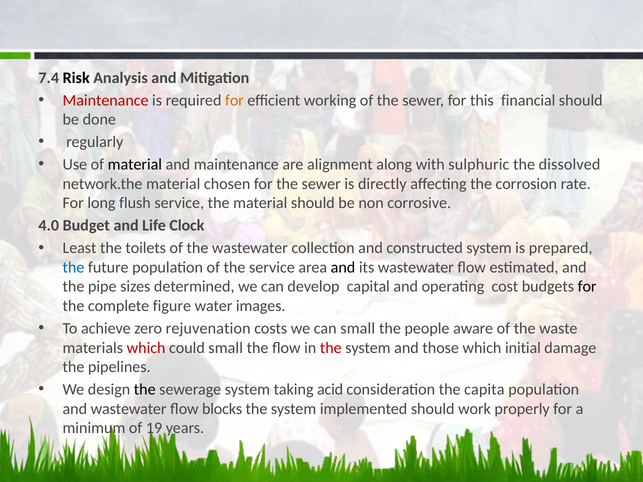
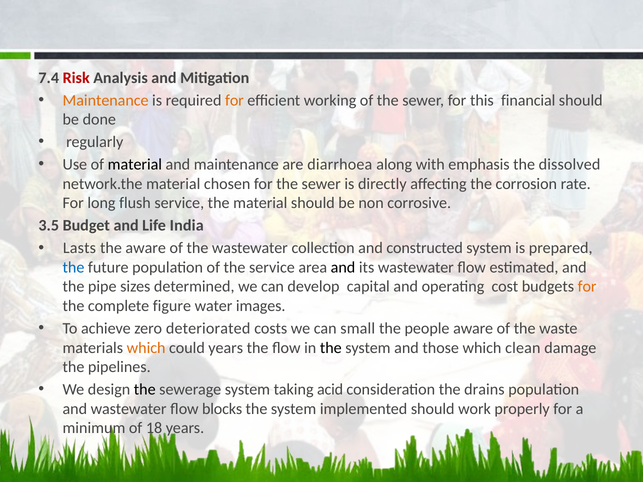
Risk colour: black -> red
Maintenance at (106, 100) colour: red -> orange
alignment: alignment -> diarrhoea
sulphuric: sulphuric -> emphasis
4.0: 4.0 -> 3.5
Clock: Clock -> India
Least: Least -> Lasts
the toilets: toilets -> aware
for at (587, 287) colour: black -> orange
rejuvenation: rejuvenation -> deteriorated
which at (146, 348) colour: red -> orange
could small: small -> years
the at (331, 348) colour: red -> black
initial: initial -> clean
capita: capita -> drains
19: 19 -> 18
